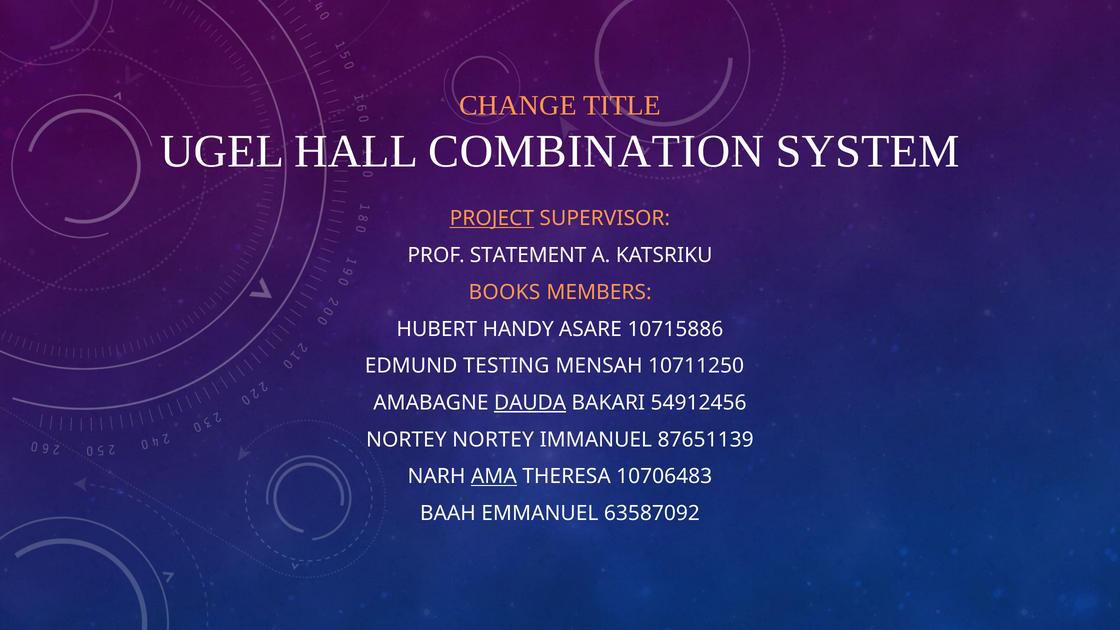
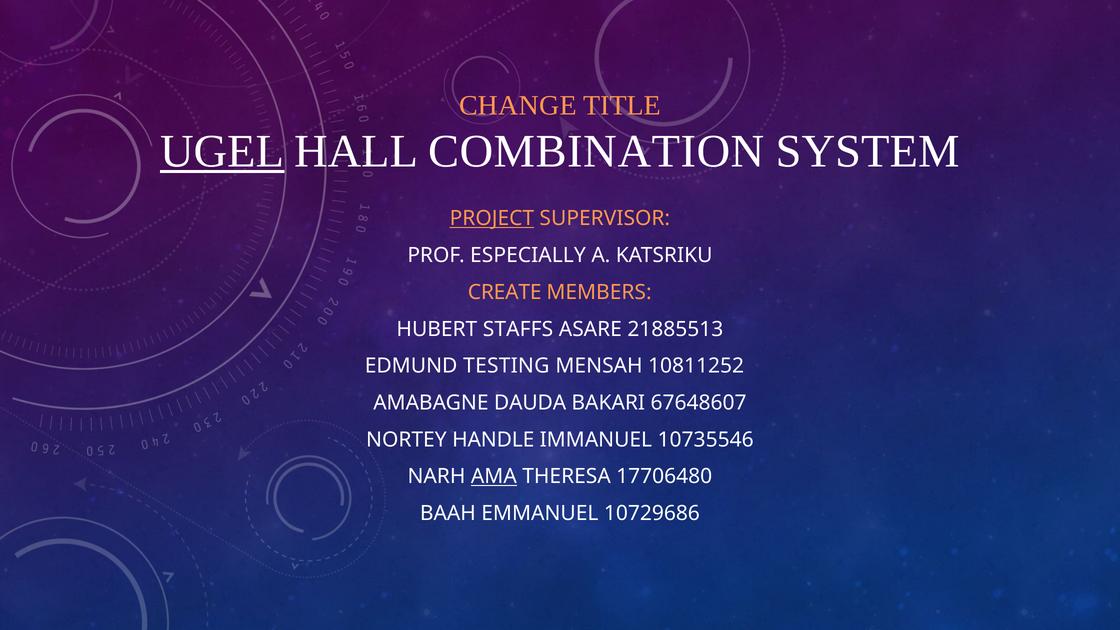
UGEL underline: none -> present
STATEMENT: STATEMENT -> ESPECIALLY
BOOKS: BOOKS -> CREATE
HANDY: HANDY -> STAFFS
10715886: 10715886 -> 21885513
10711250: 10711250 -> 10811252
DAUDA underline: present -> none
54912456: 54912456 -> 67648607
NORTEY NORTEY: NORTEY -> HANDLE
87651139: 87651139 -> 10735546
10706483: 10706483 -> 17706480
63587092: 63587092 -> 10729686
